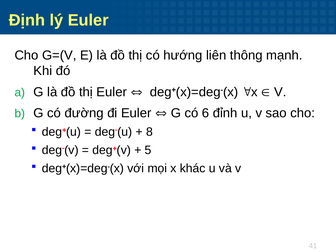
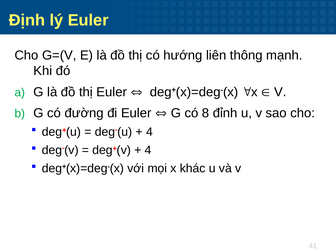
6: 6 -> 8
8 at (149, 132): 8 -> 4
5 at (148, 150): 5 -> 4
